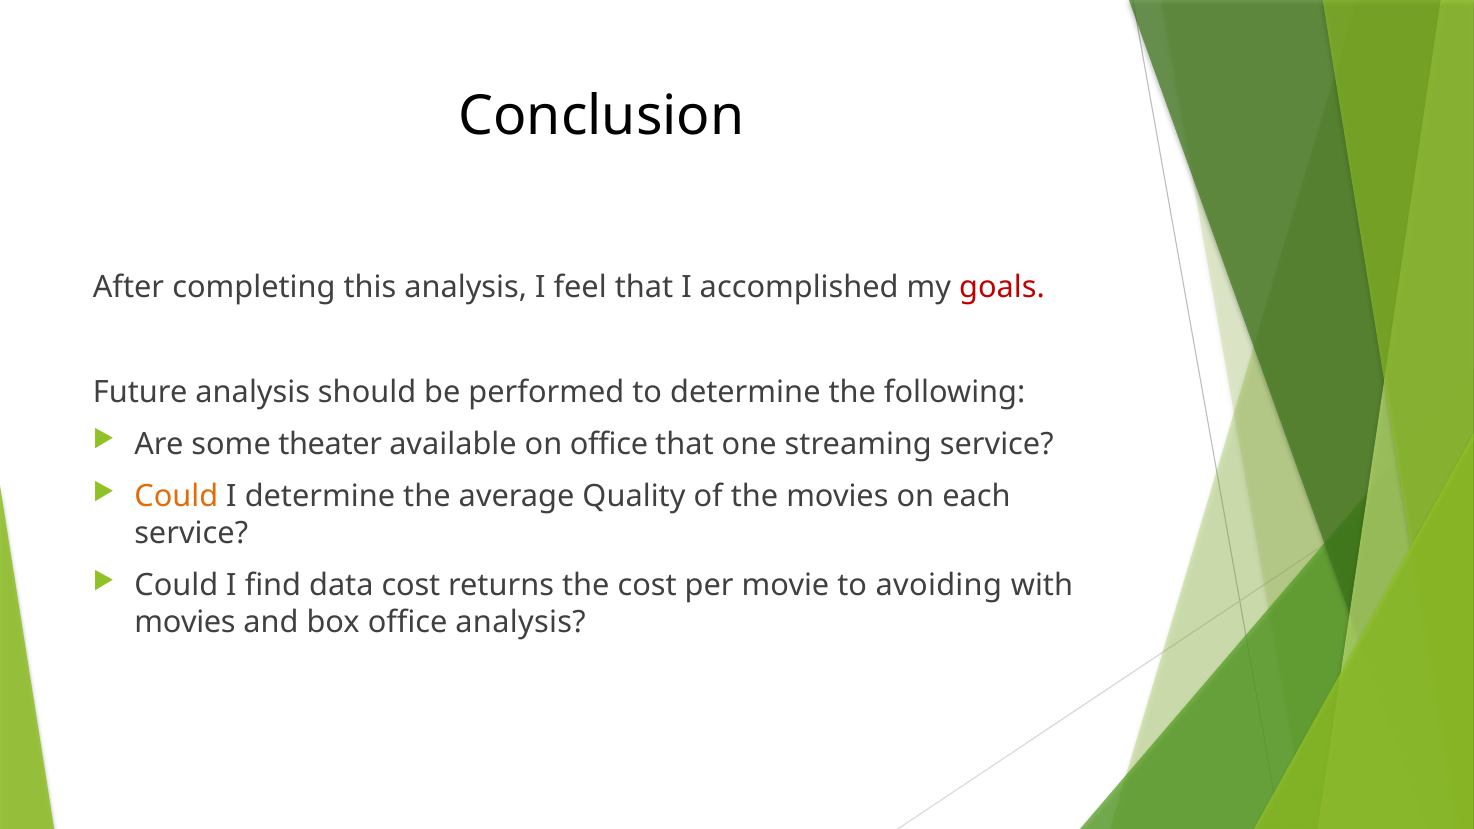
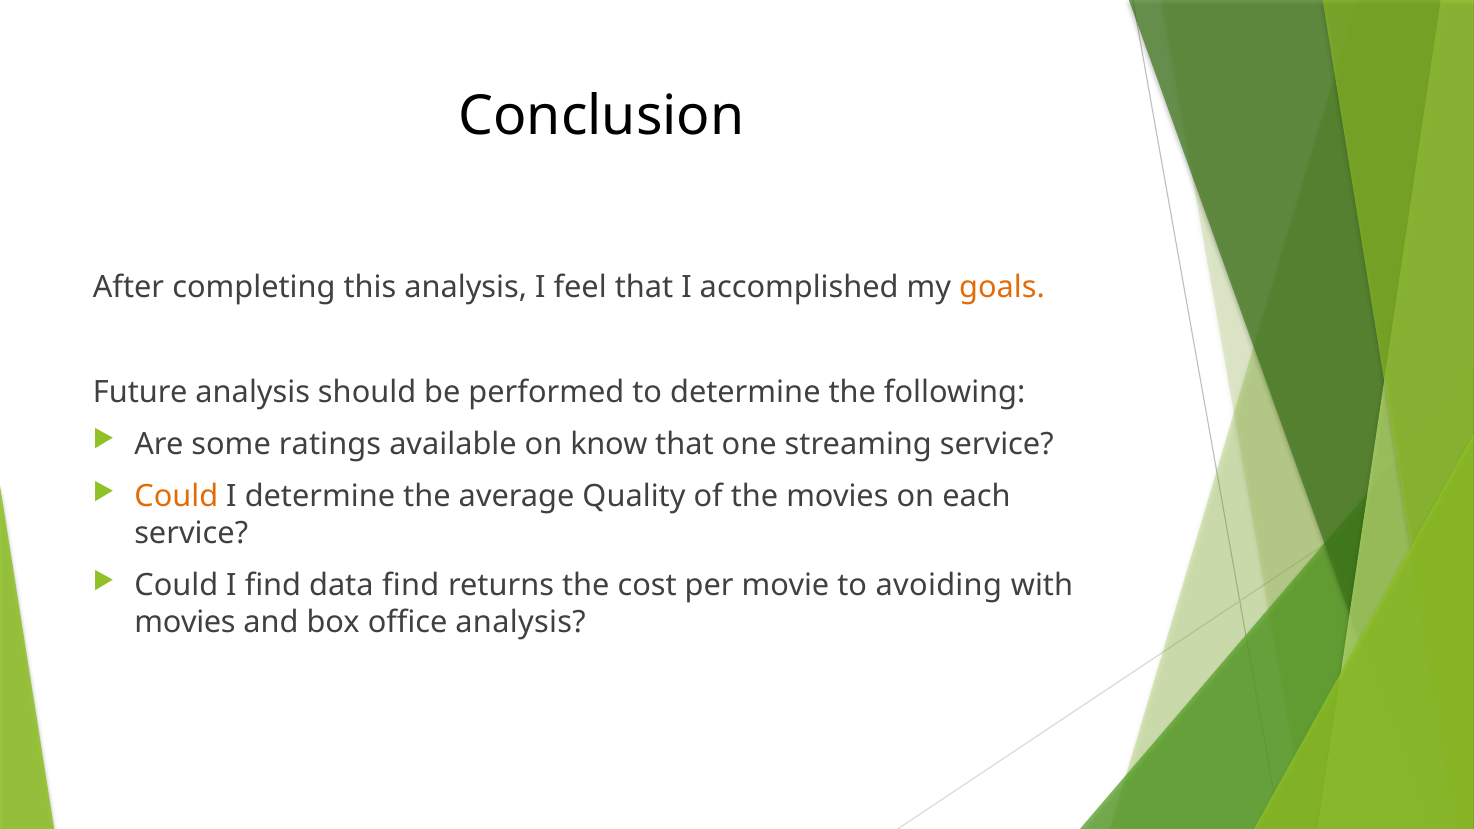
goals colour: red -> orange
theater: theater -> ratings
on office: office -> know
data cost: cost -> find
